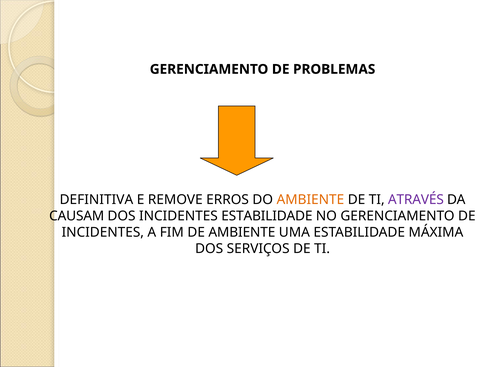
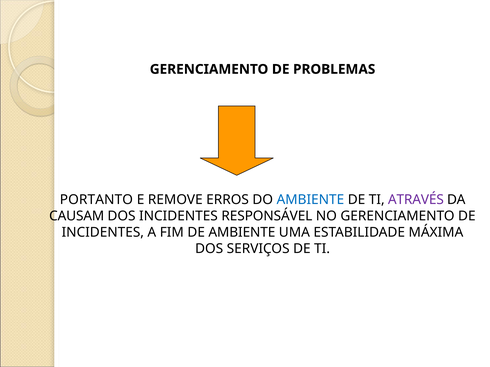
DEFINITIVA: DEFINITIVA -> PORTANTO
AMBIENTE at (310, 200) colour: orange -> blue
INCIDENTES ESTABILIDADE: ESTABILIDADE -> RESPONSÁVEL
